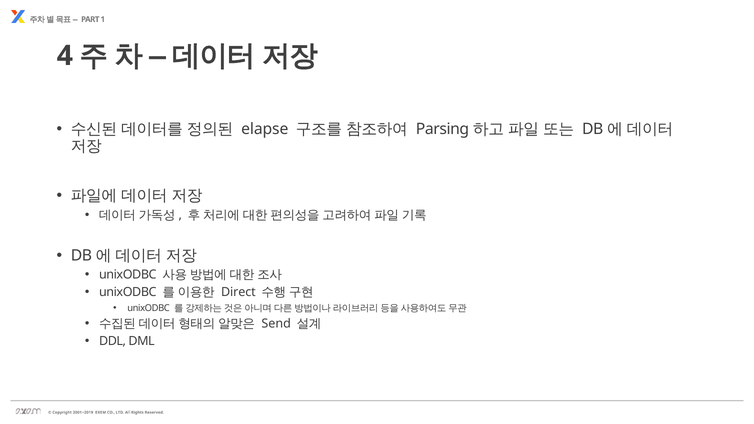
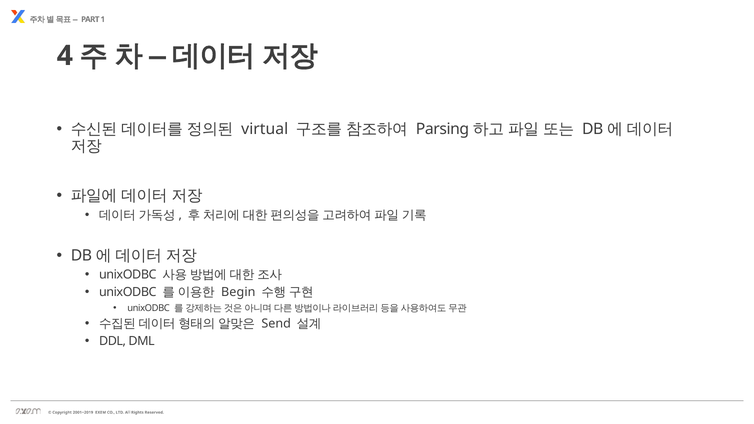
elapse: elapse -> virtual
Direct: Direct -> Begin
